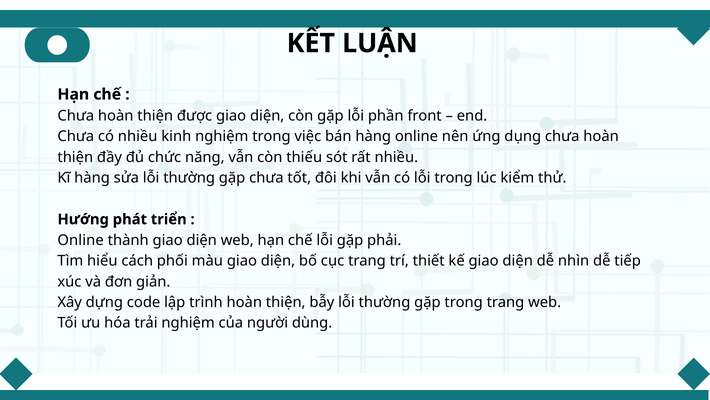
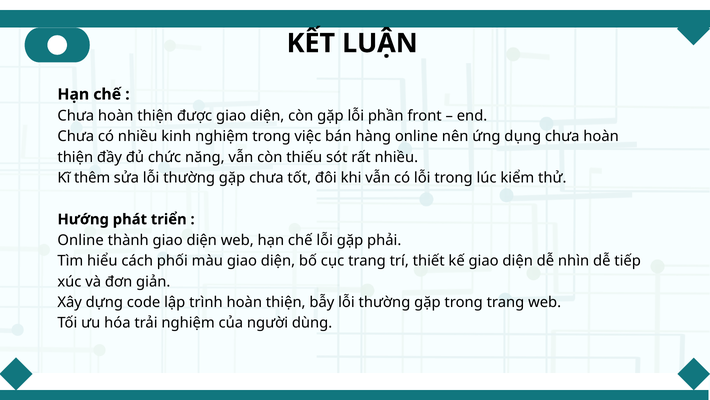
Kĩ hàng: hàng -> thêm
